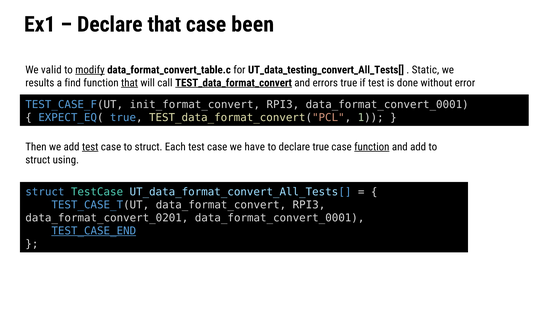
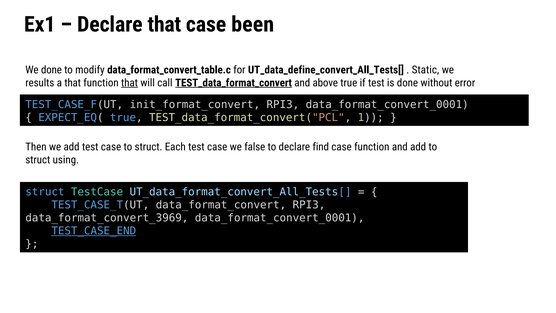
We valid: valid -> done
modify underline: present -> none
UT_data_testing_convert_All_Tests[: UT_data_testing_convert_All_Tests[ -> UT_data_define_convert_All_Tests[
a find: find -> that
errors: errors -> above
test at (90, 147) underline: present -> none
have: have -> false
declare true: true -> find
function at (372, 147) underline: present -> none
data_format_convert_0201: data_format_convert_0201 -> data_format_convert_3969
